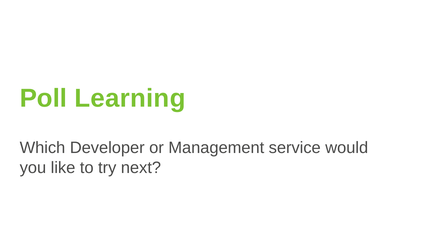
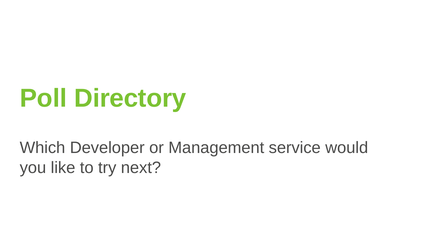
Learning: Learning -> Directory
